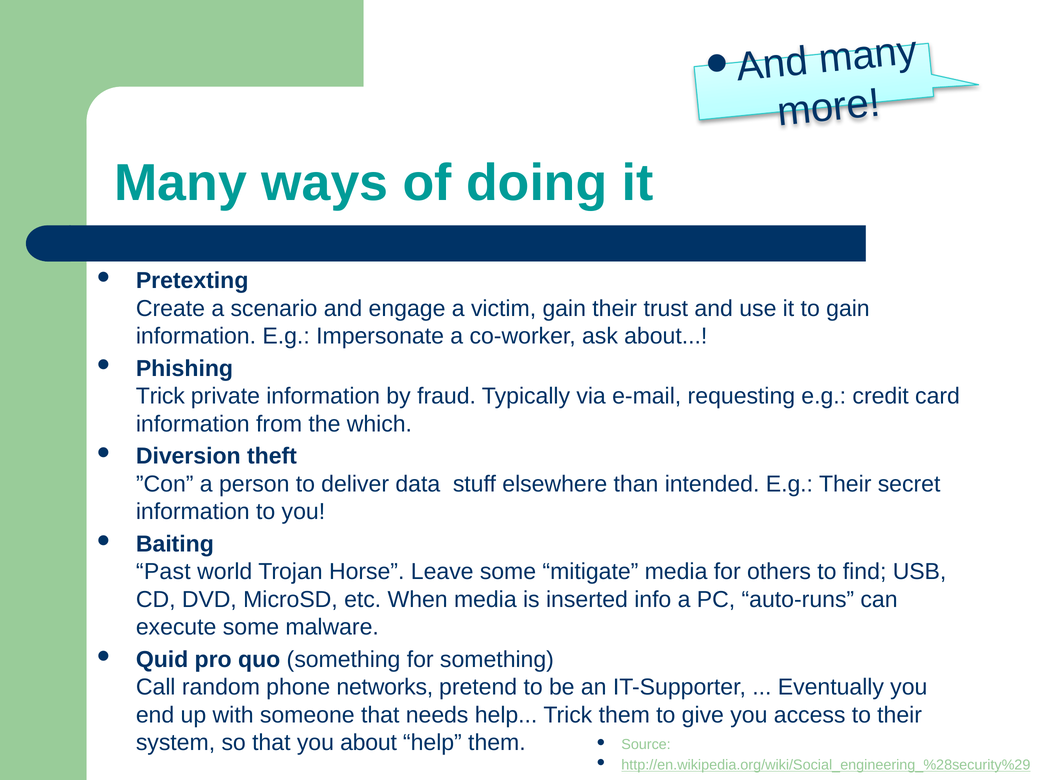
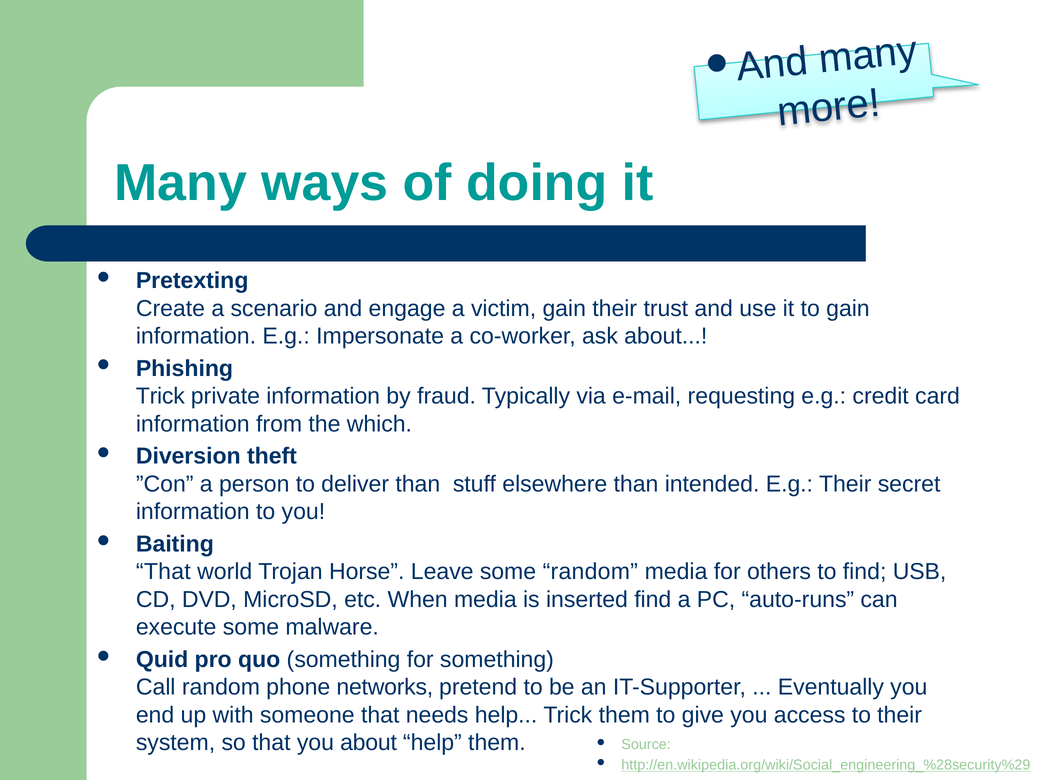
deliver data: data -> than
Past at (163, 571): Past -> That
some mitigate: mitigate -> random
inserted info: info -> find
